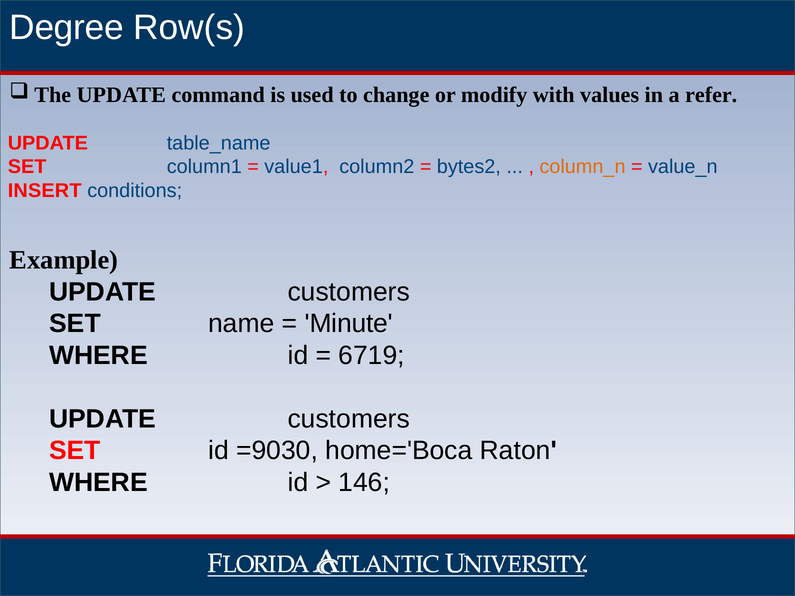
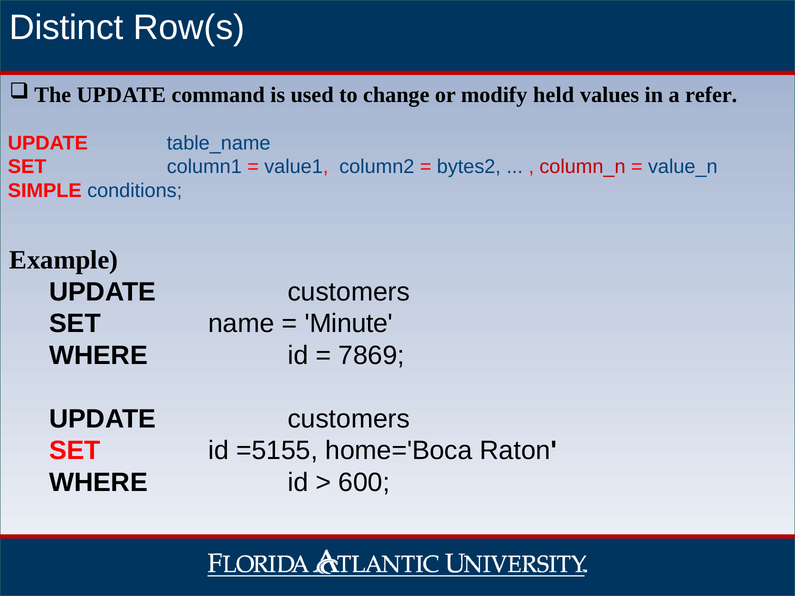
Degree: Degree -> Distinct
with: with -> held
column_n colour: orange -> red
INSERT: INSERT -> SIMPLE
6719: 6719 -> 7869
=9030: =9030 -> =5155
146: 146 -> 600
